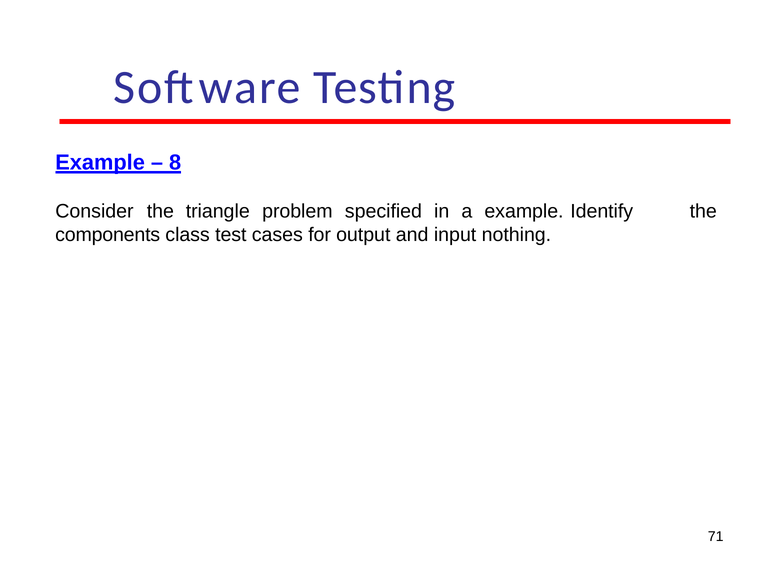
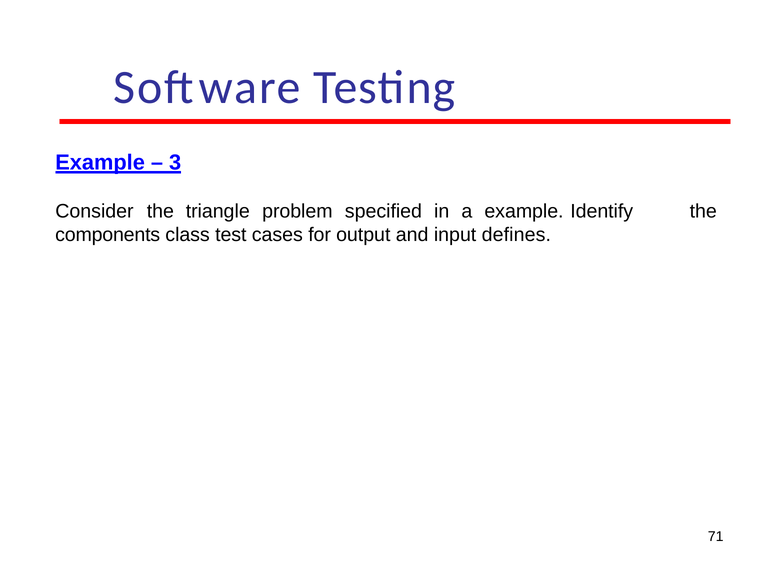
8: 8 -> 3
nothing: nothing -> defines
